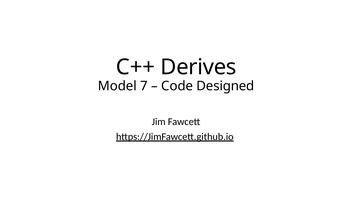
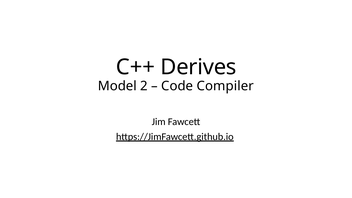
7: 7 -> 2
Designed: Designed -> Compiler
